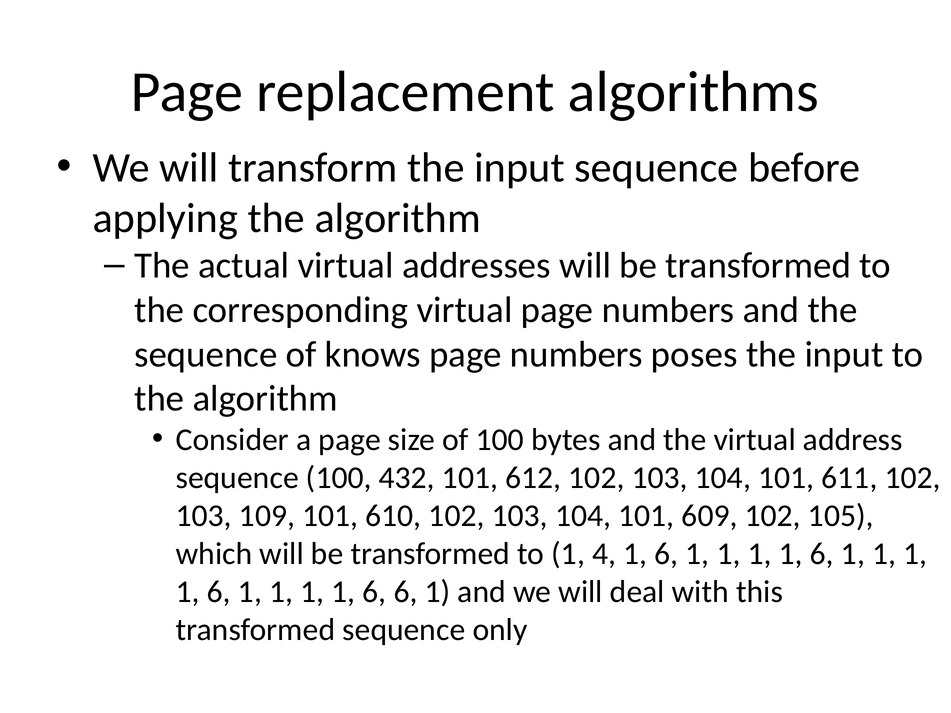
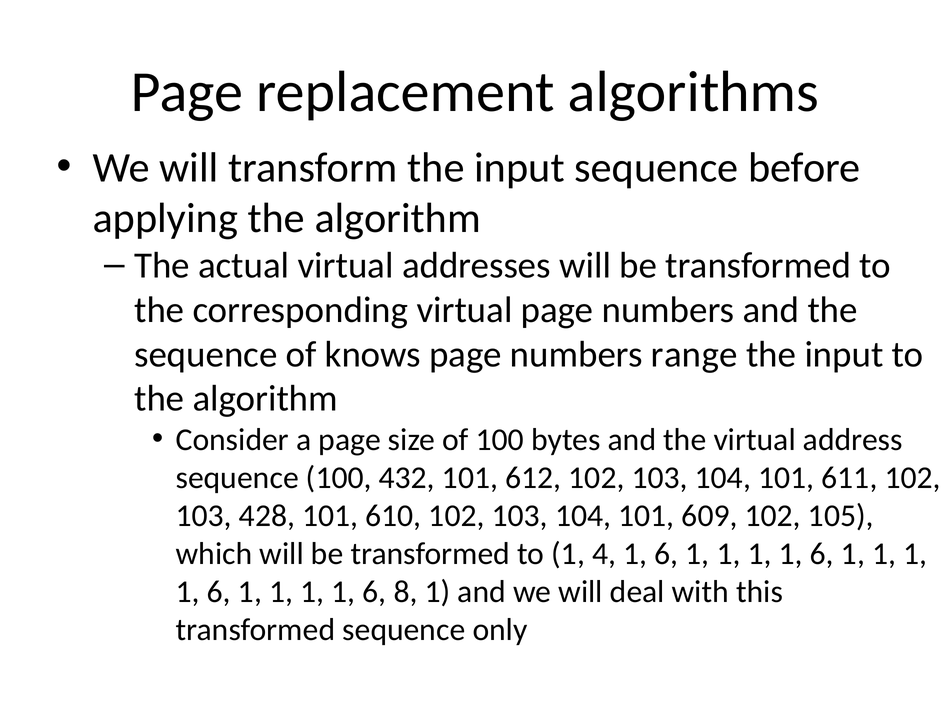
poses: poses -> range
109: 109 -> 428
6 6: 6 -> 8
